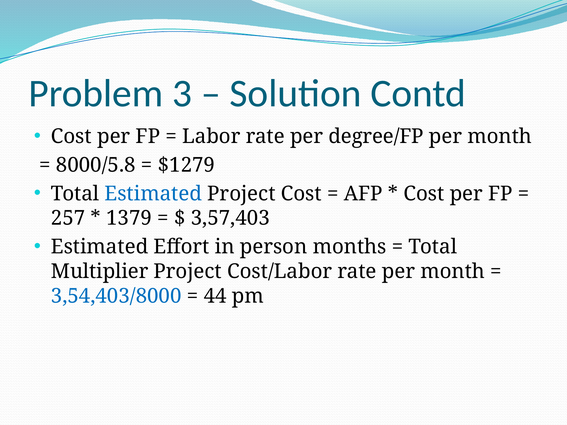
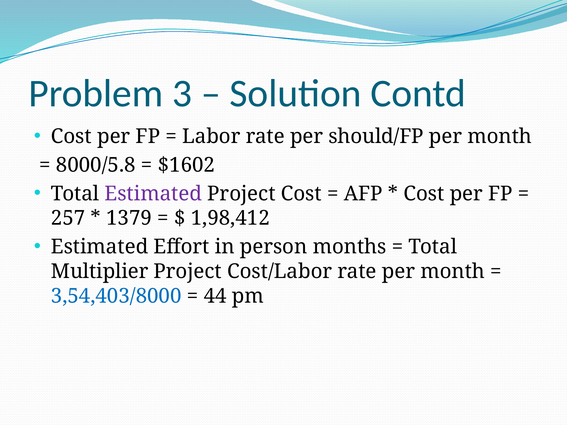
degree/FP: degree/FP -> should/FP
$1279: $1279 -> $1602
Estimated at (153, 194) colour: blue -> purple
3,57,403: 3,57,403 -> 1,98,412
